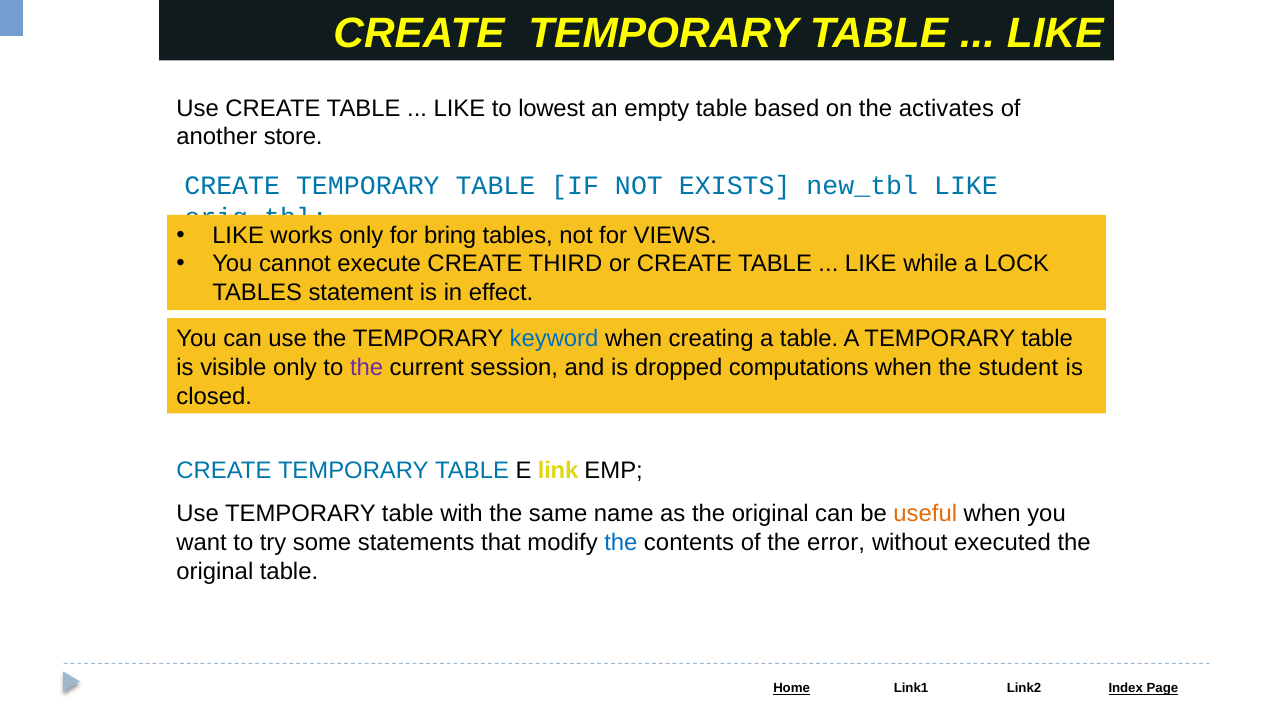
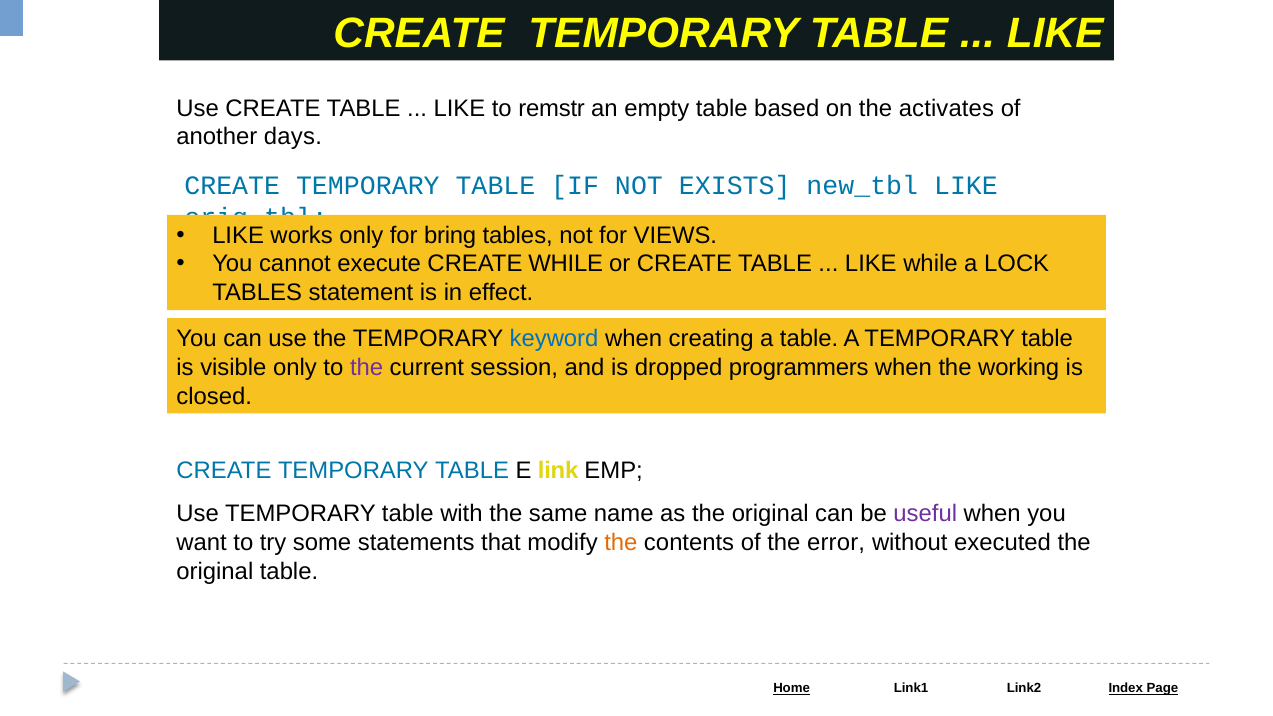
lowest: lowest -> remstr
store: store -> days
CREATE THIRD: THIRD -> WHILE
computations: computations -> programmers
student: student -> working
useful colour: orange -> purple
the at (621, 543) colour: blue -> orange
